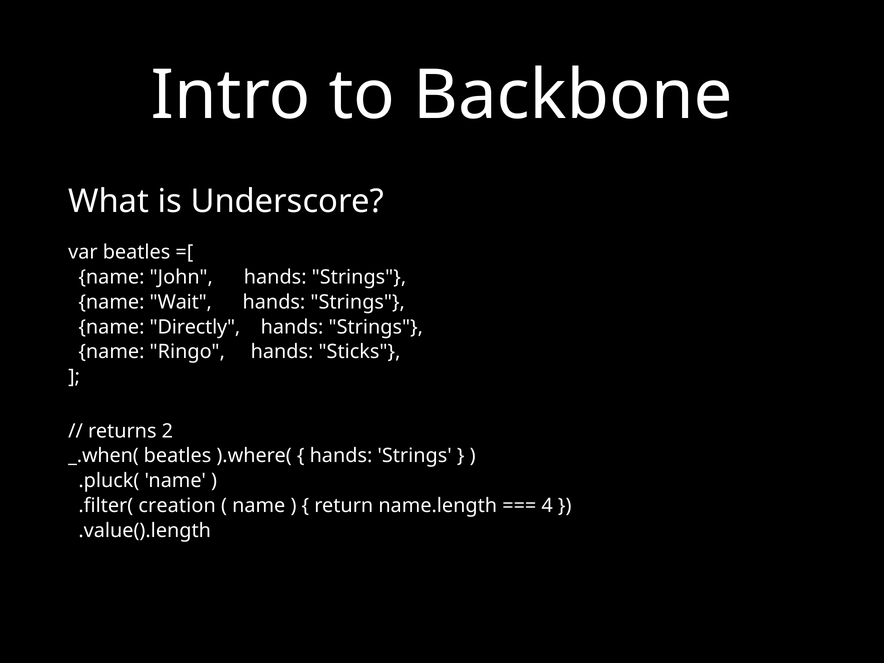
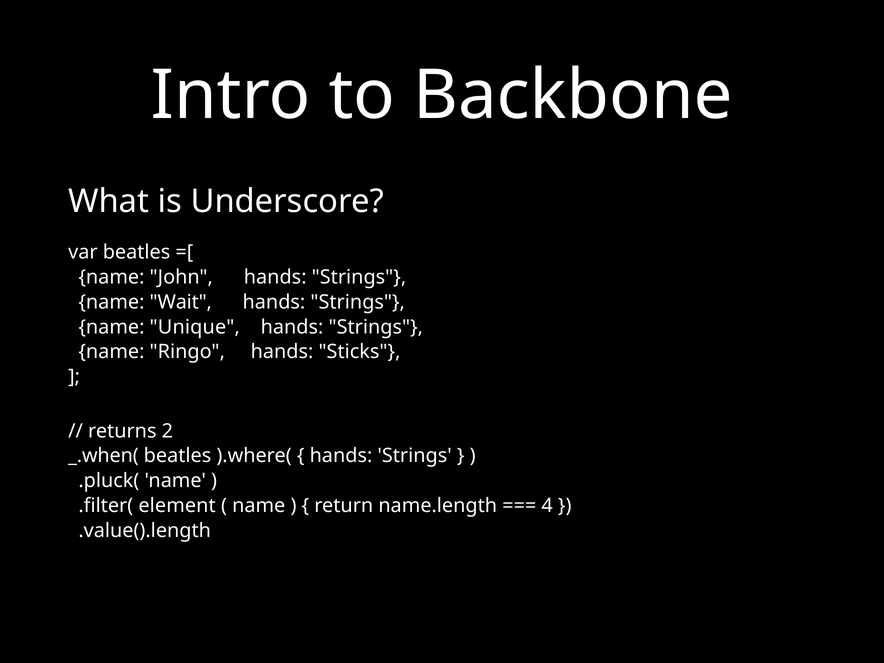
Directly: Directly -> Unique
creation: creation -> element
